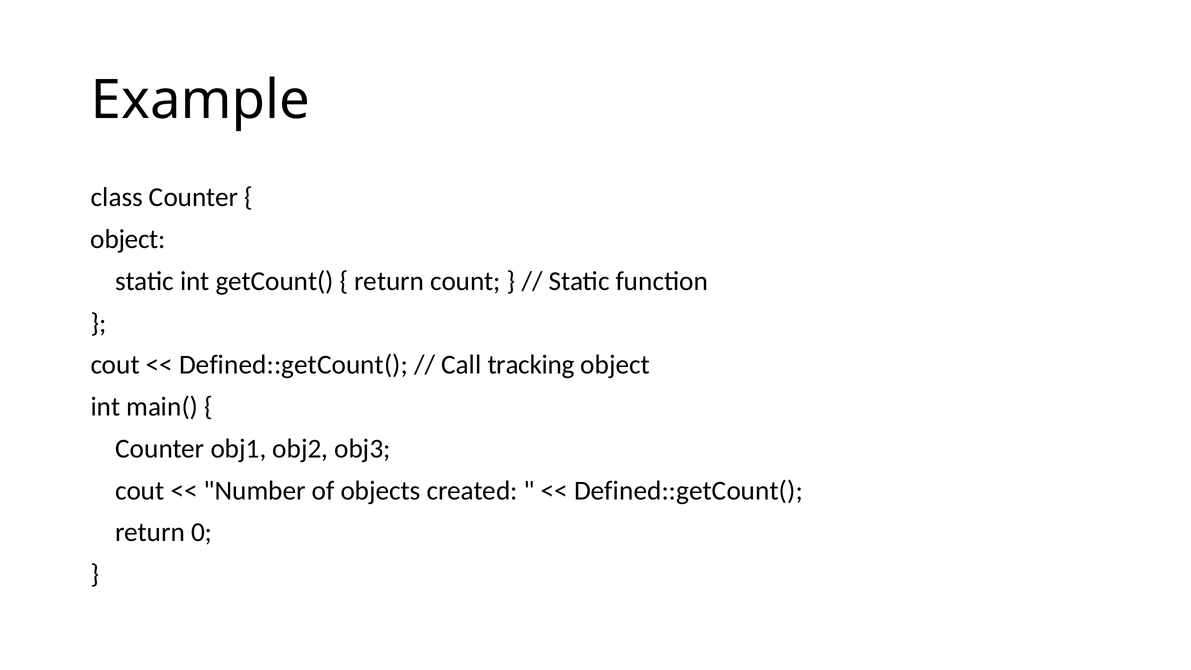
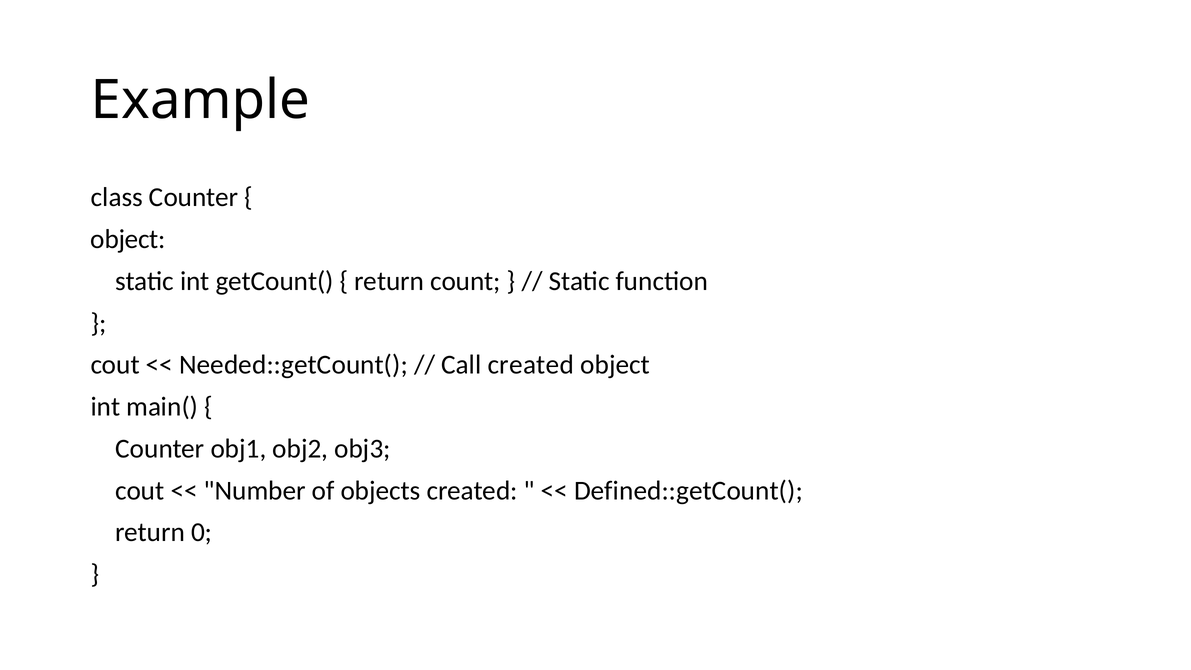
Defined::getCount( at (294, 365): Defined::getCount( -> Needed::getCount(
Call tracking: tracking -> created
